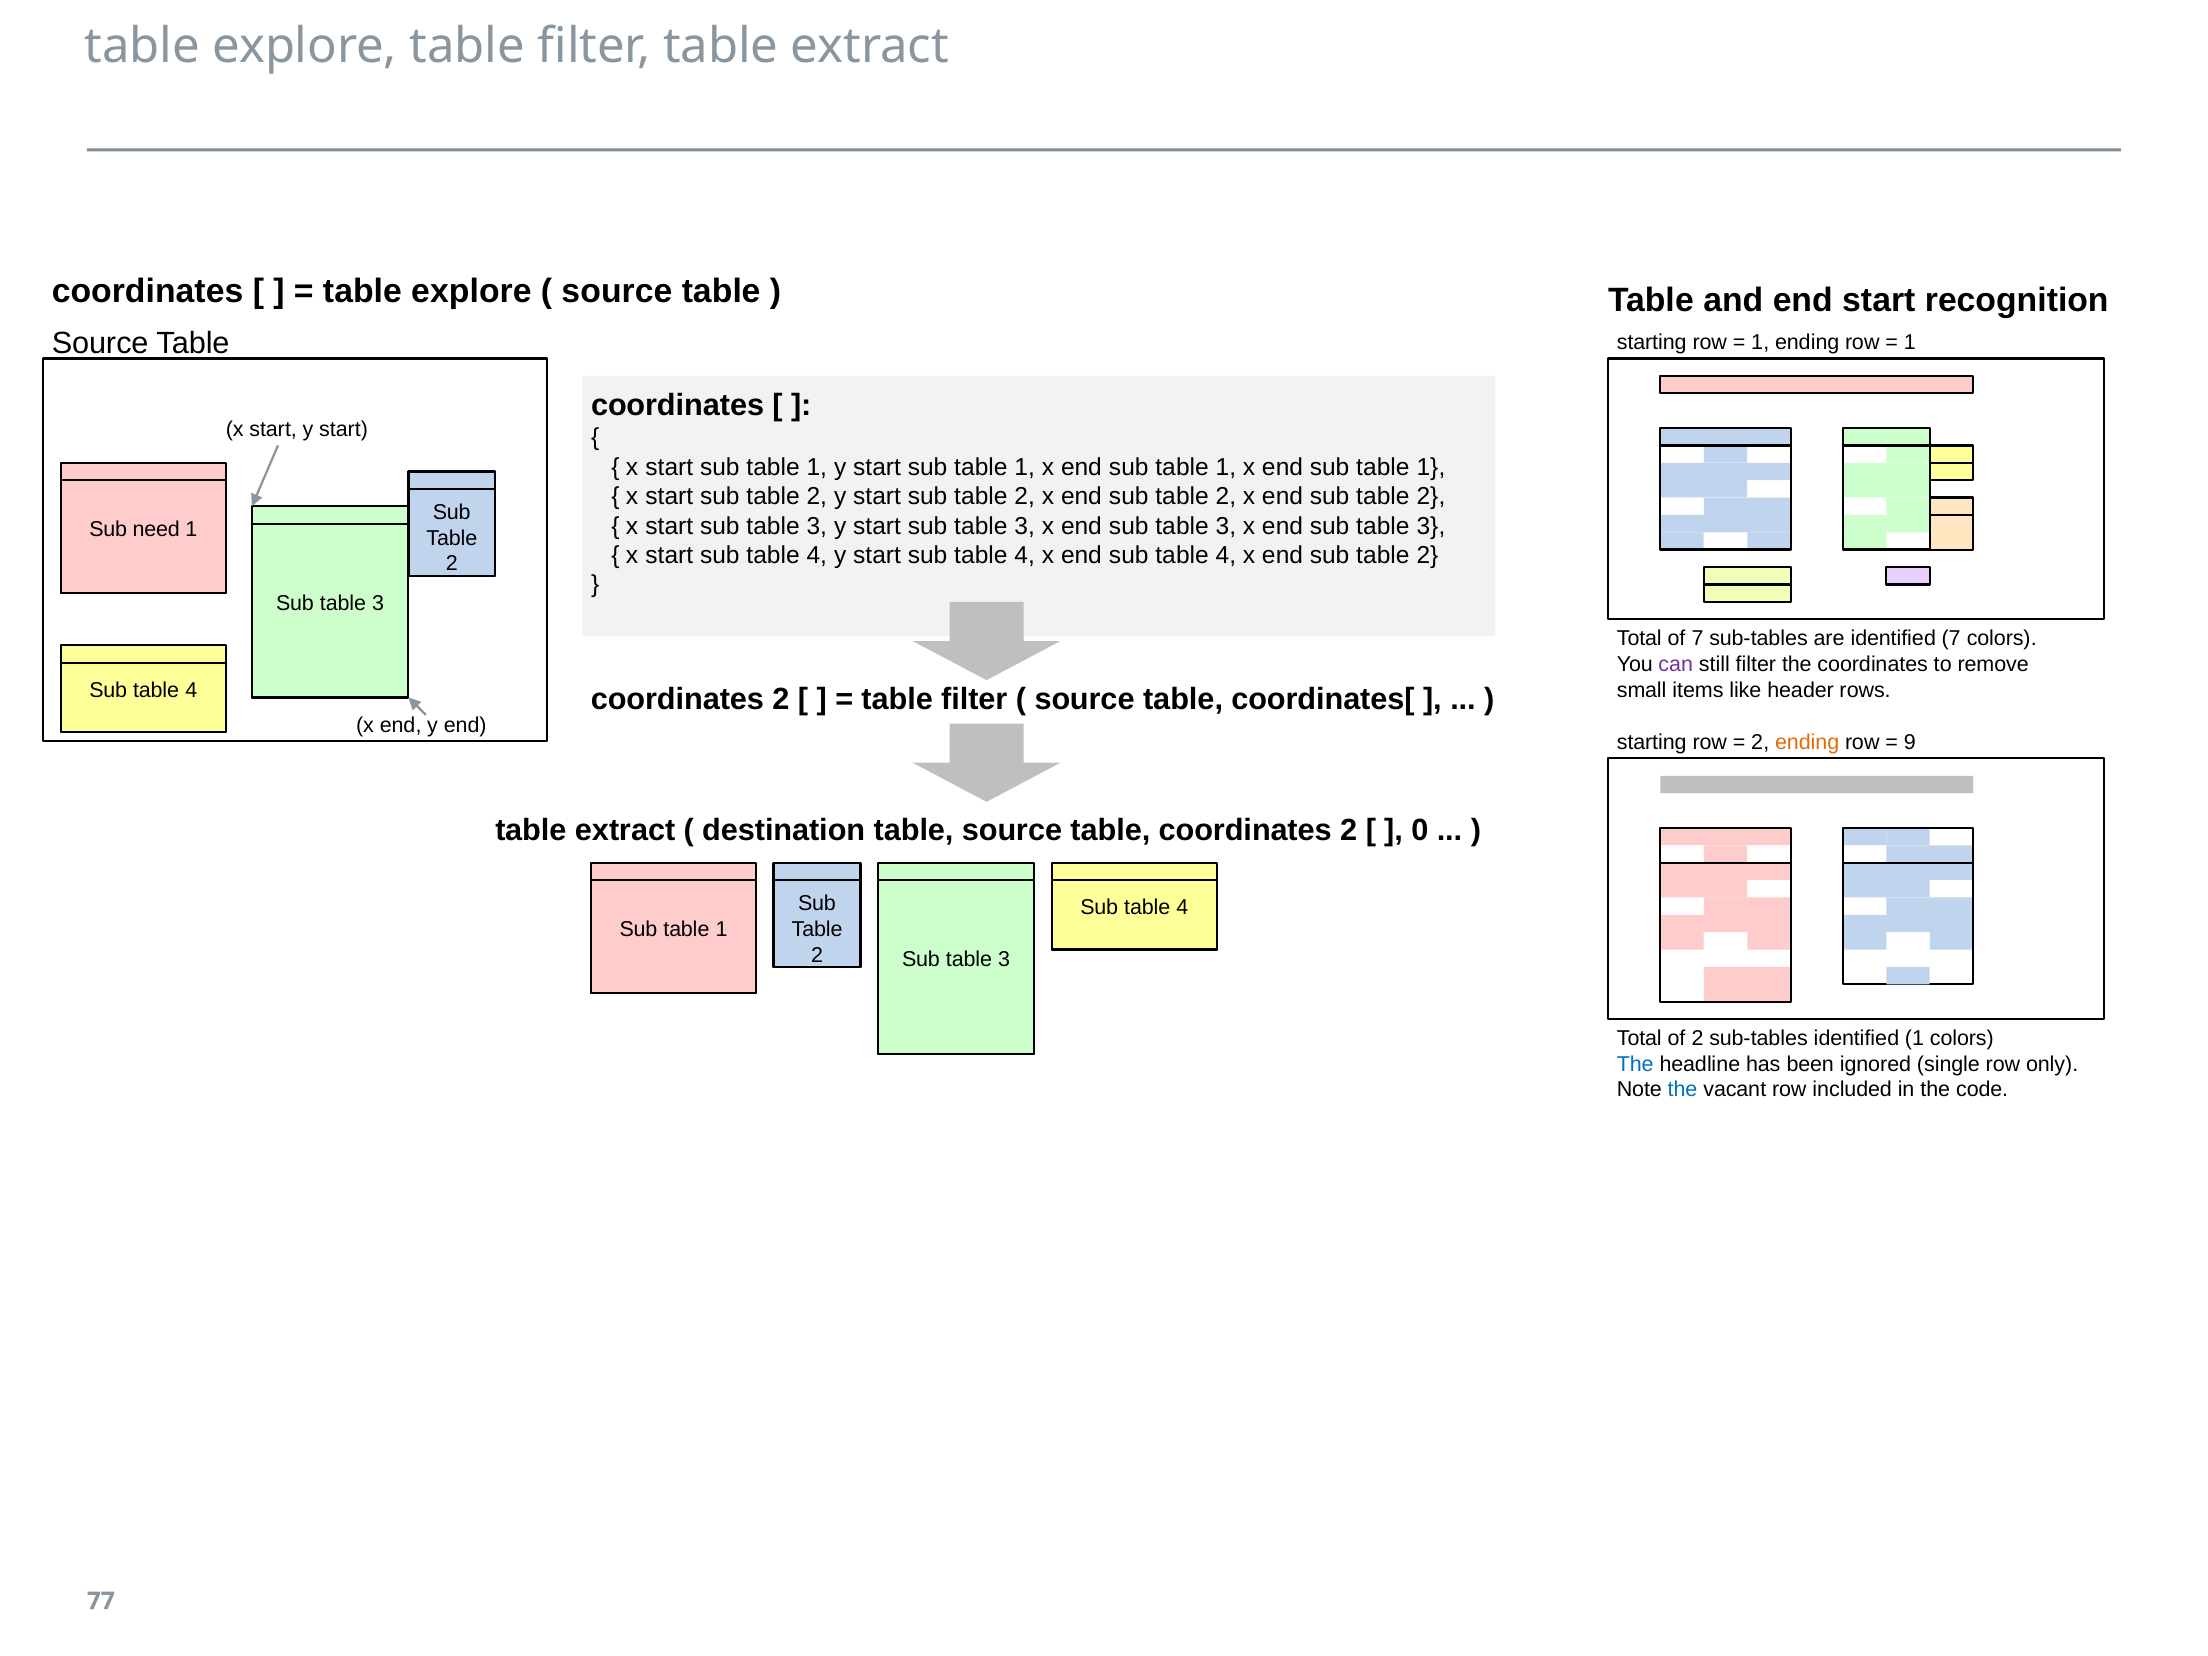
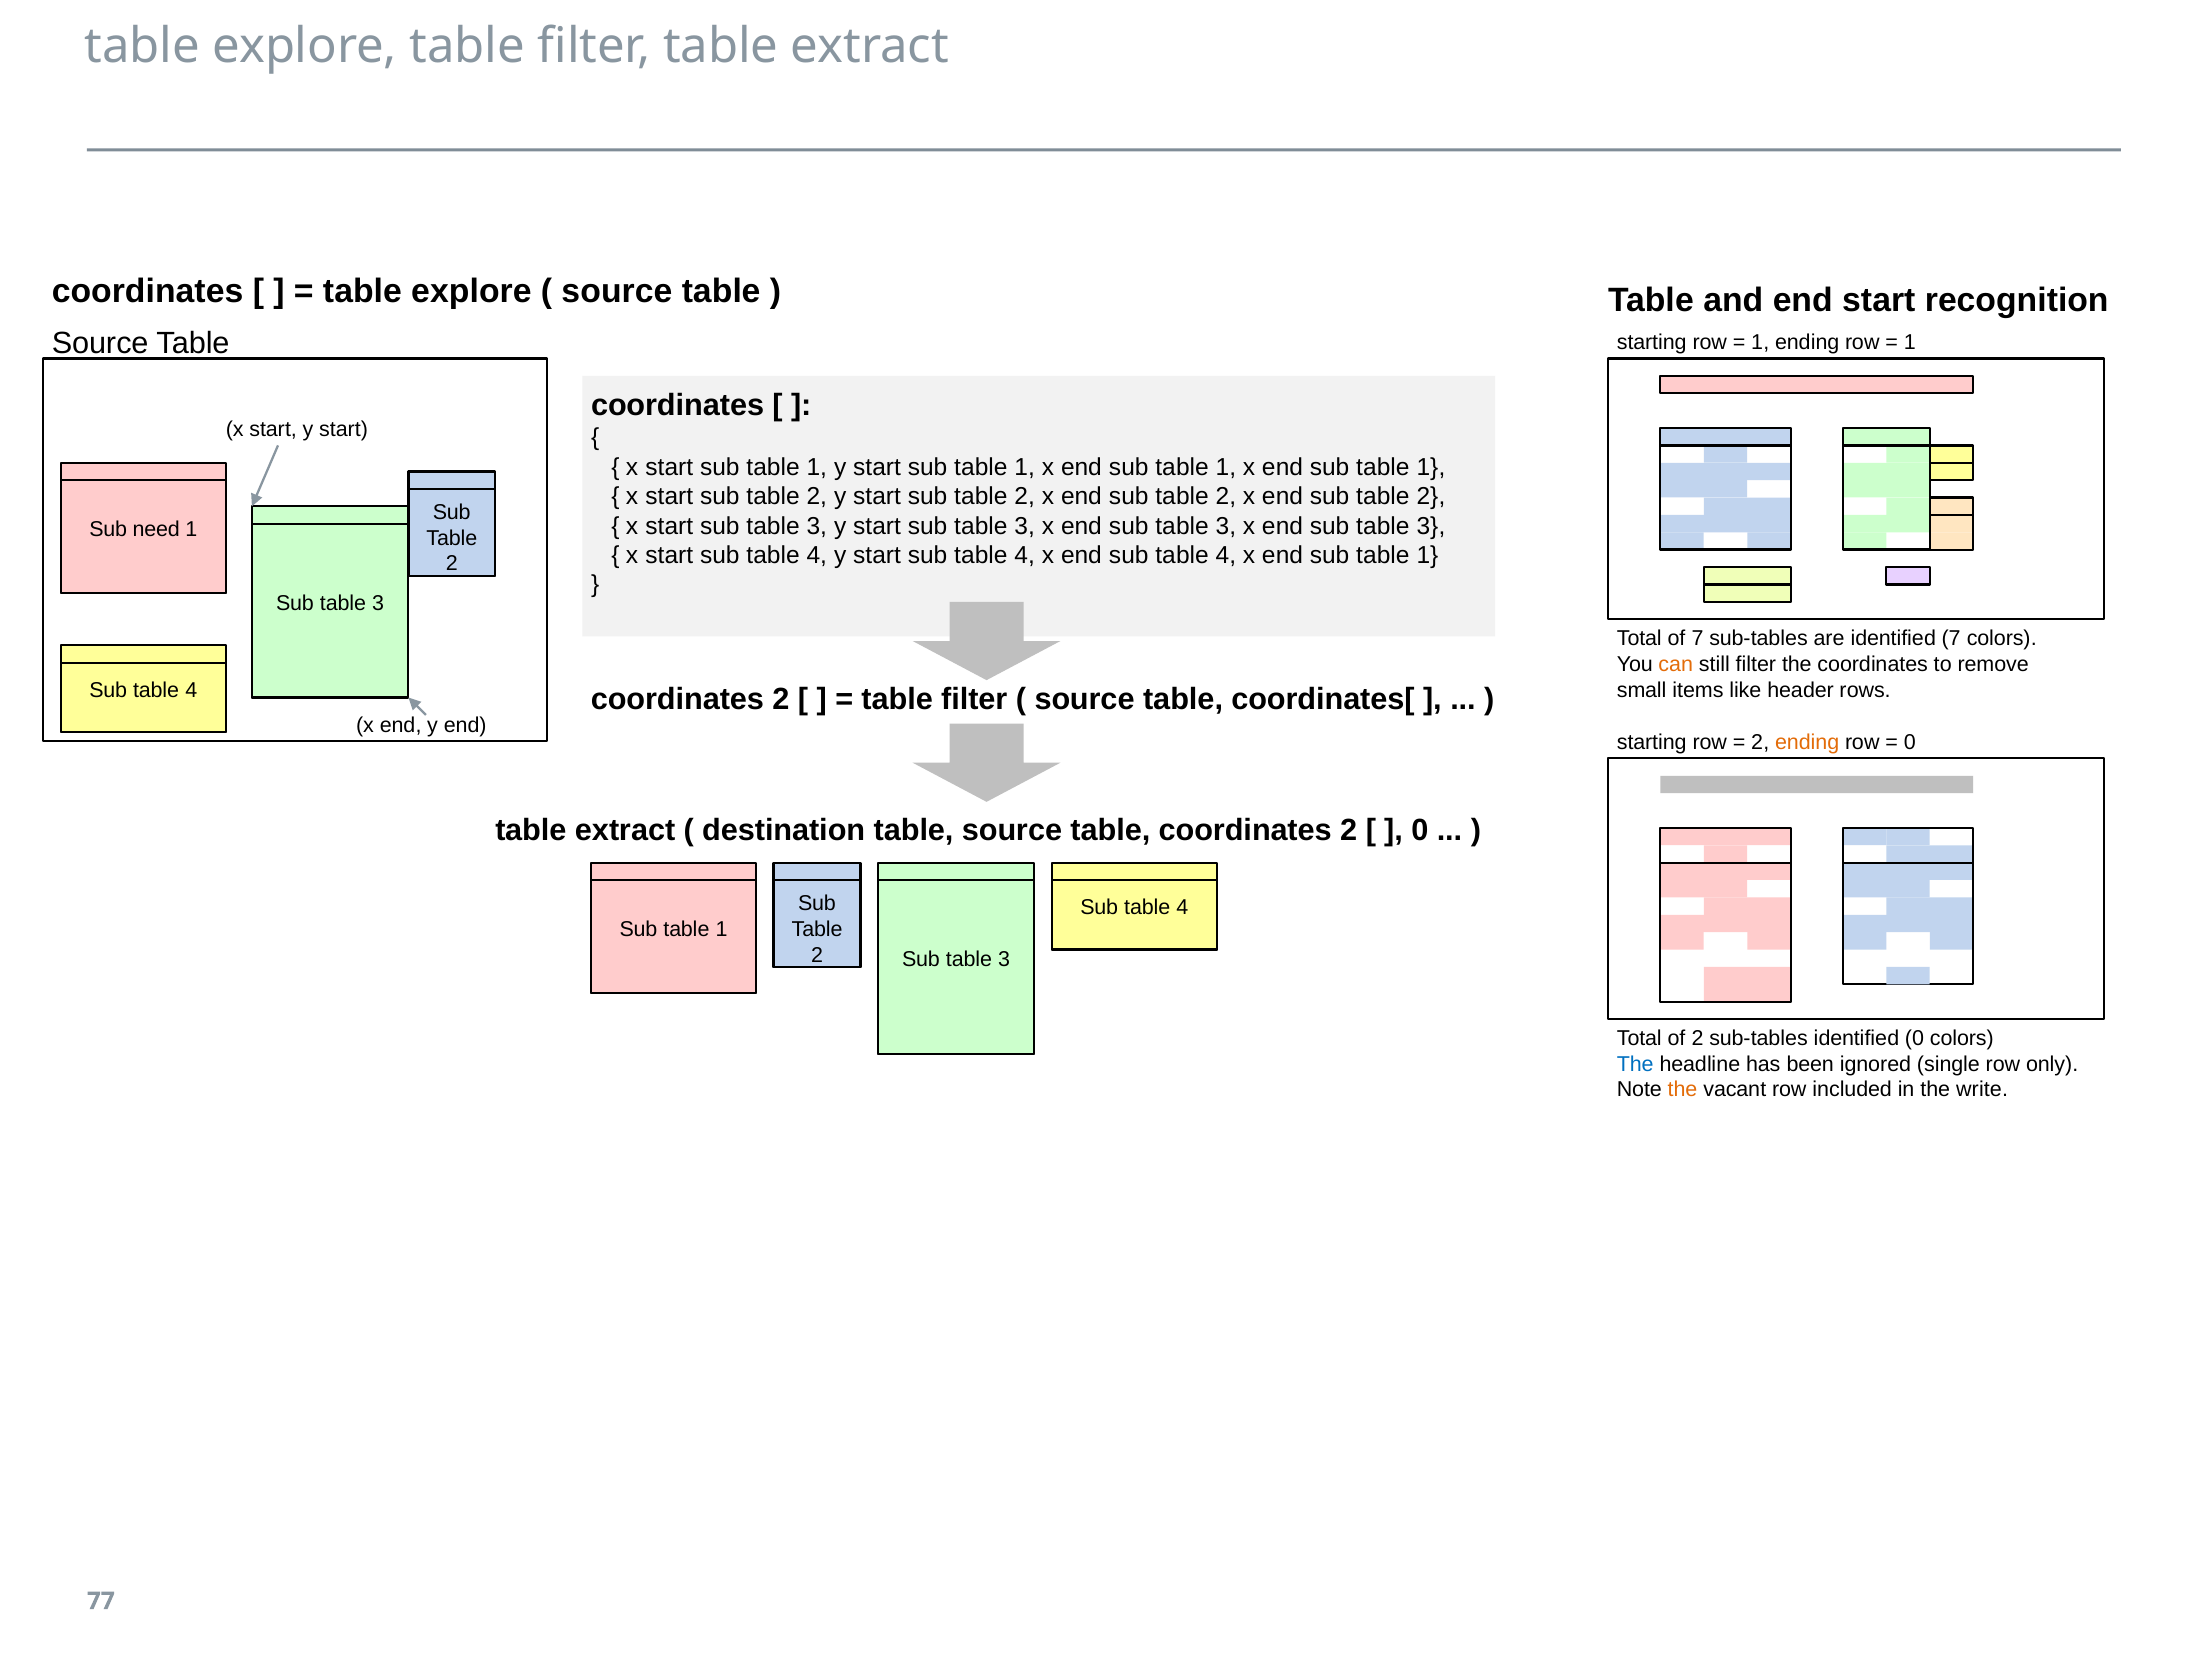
2 at (1427, 555): 2 -> 1
can colour: purple -> orange
9 at (1910, 743): 9 -> 0
identified 1: 1 -> 0
the at (1682, 1090) colour: blue -> orange
code: code -> write
